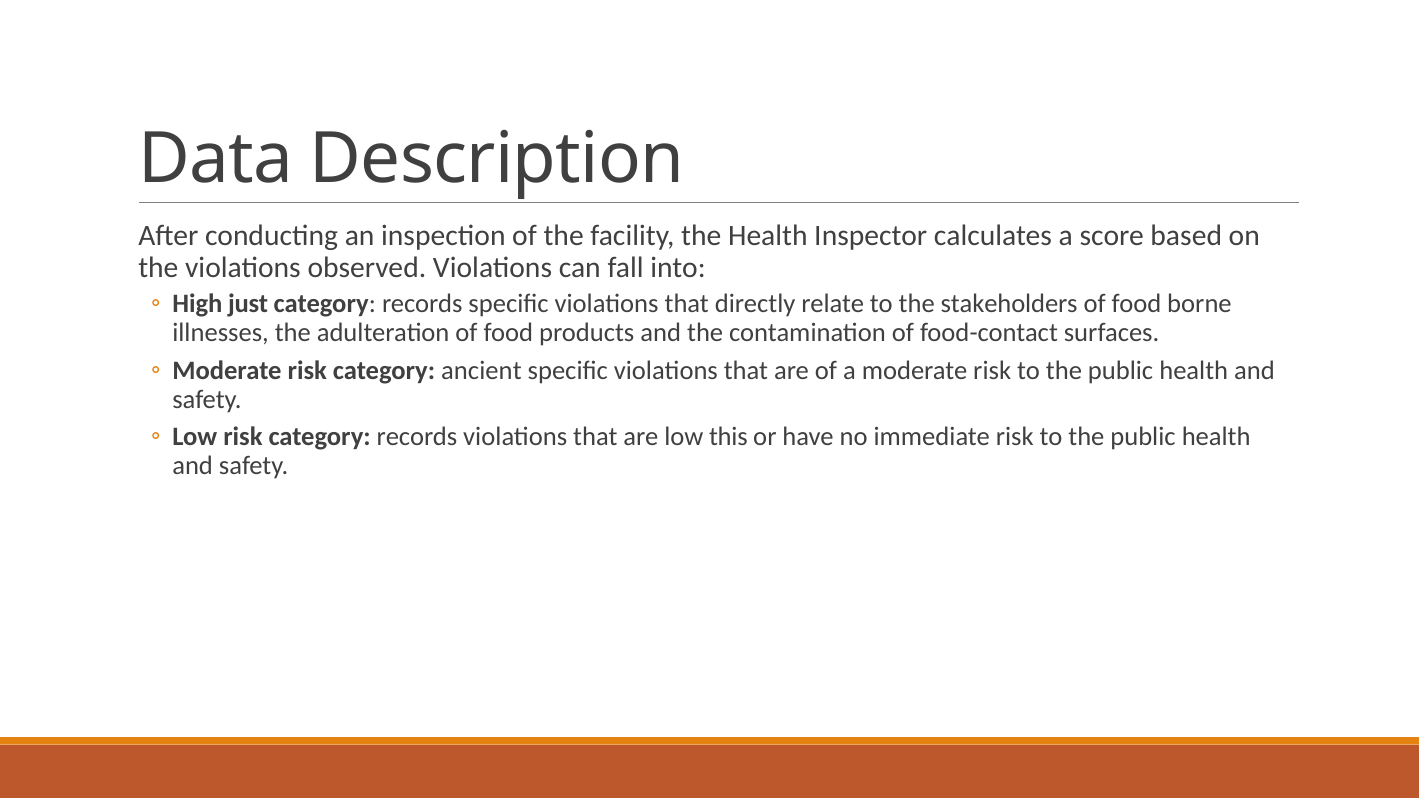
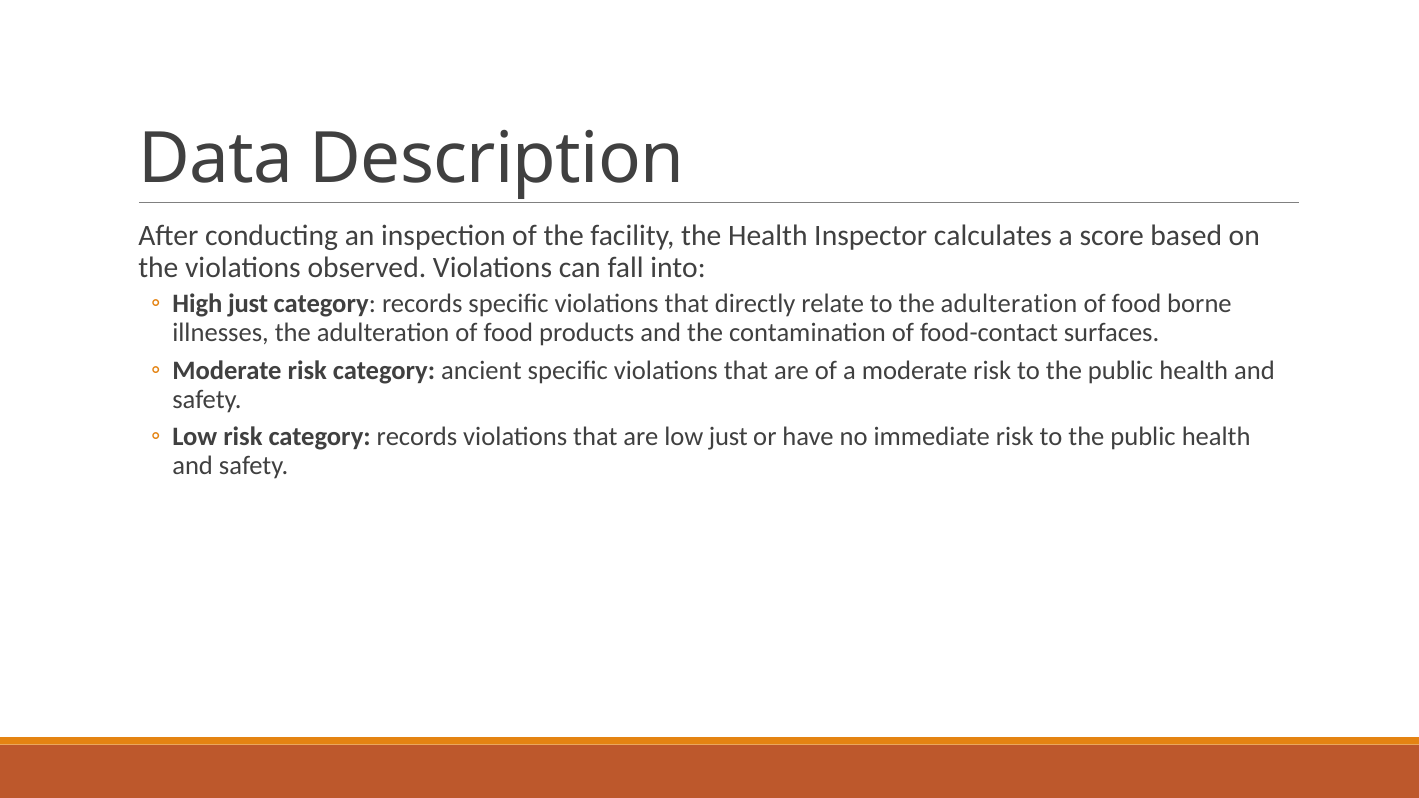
to the stakeholders: stakeholders -> adulteration
low this: this -> just
